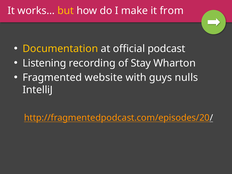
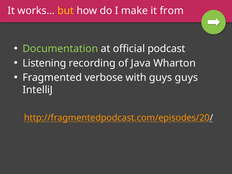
Documentation colour: yellow -> light green
Stay: Stay -> Java
website: website -> verbose
guys nulls: nulls -> guys
